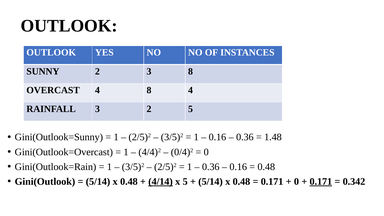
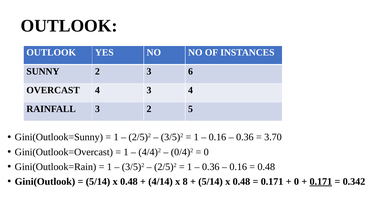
3 8: 8 -> 6
4 8: 8 -> 3
1.48: 1.48 -> 3.70
4/14 underline: present -> none
x 5: 5 -> 8
